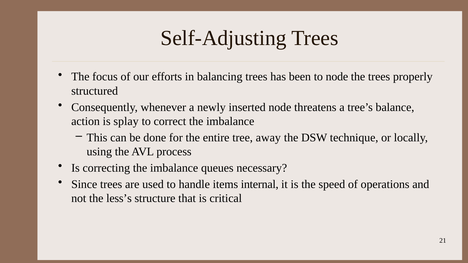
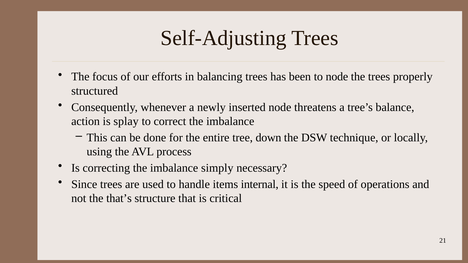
away: away -> down
queues: queues -> simply
less’s: less’s -> that’s
